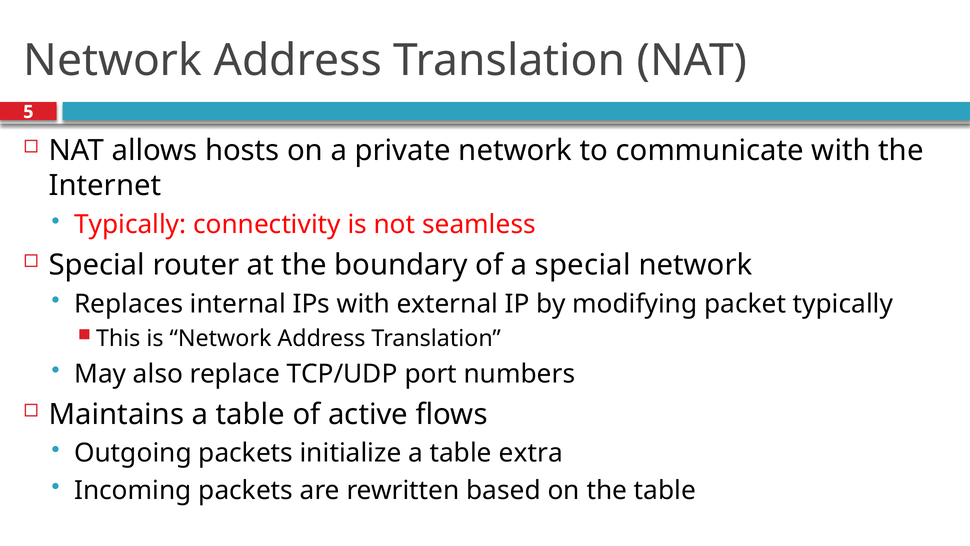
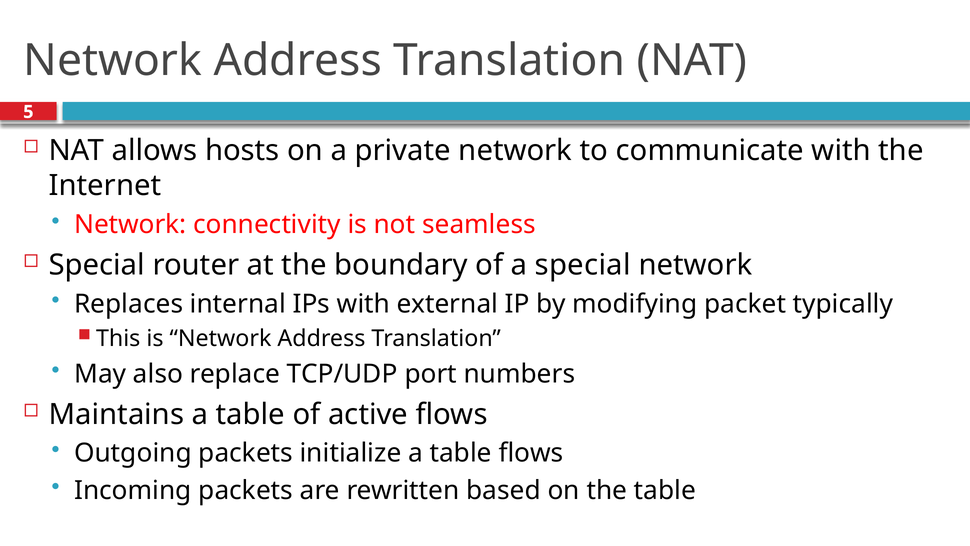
Typically at (130, 224): Typically -> Network
table extra: extra -> flows
